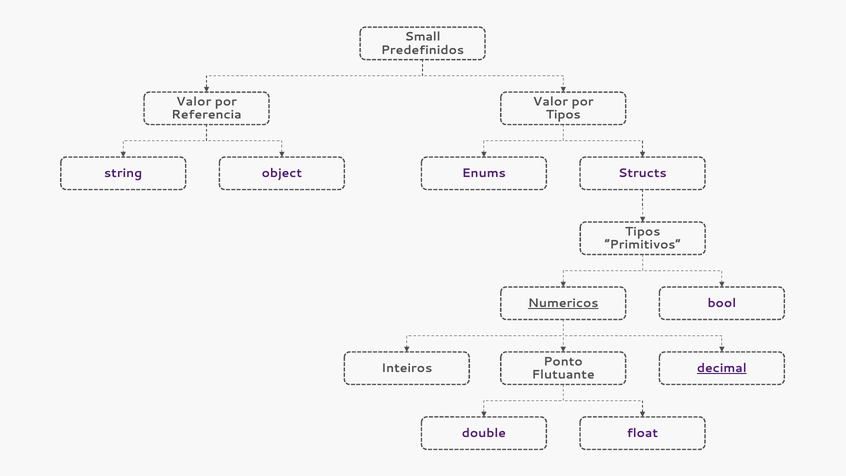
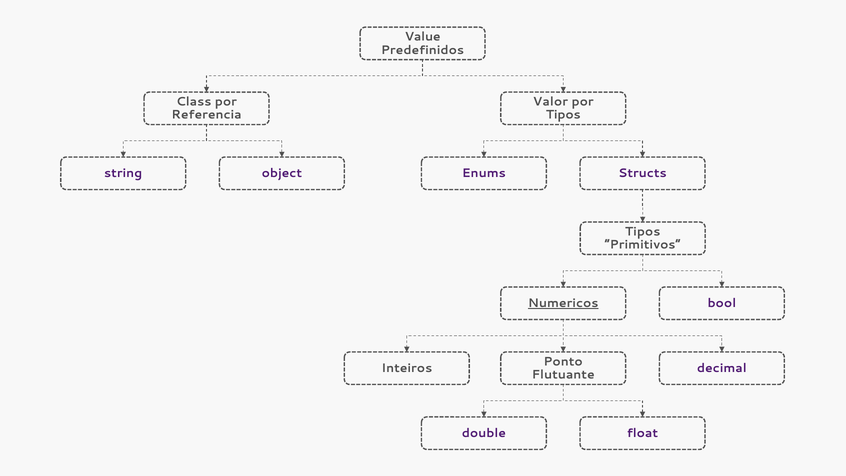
Small: Small -> Value
Valor at (194, 102): Valor -> Class
decimal underline: present -> none
